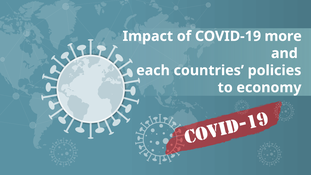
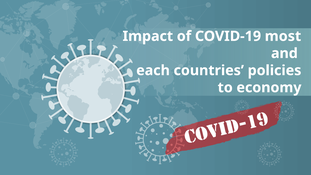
more: more -> most
